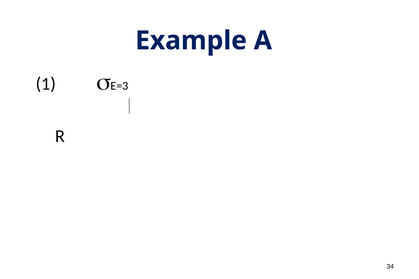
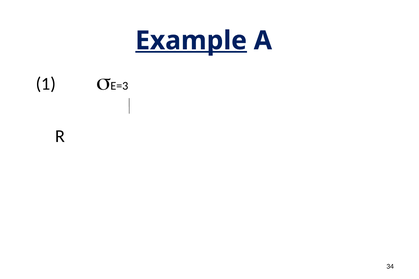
Example underline: none -> present
